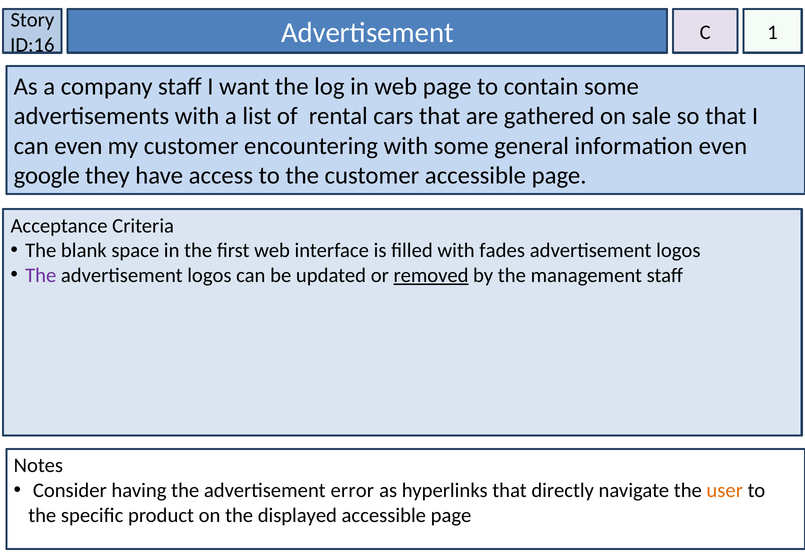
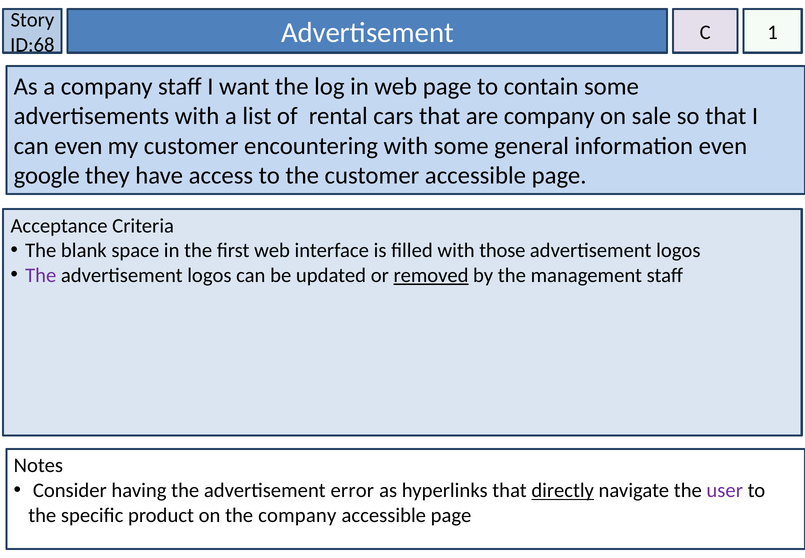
ID:16: ID:16 -> ID:68
are gathered: gathered -> company
fades: fades -> those
directly underline: none -> present
user colour: orange -> purple
the displayed: displayed -> company
